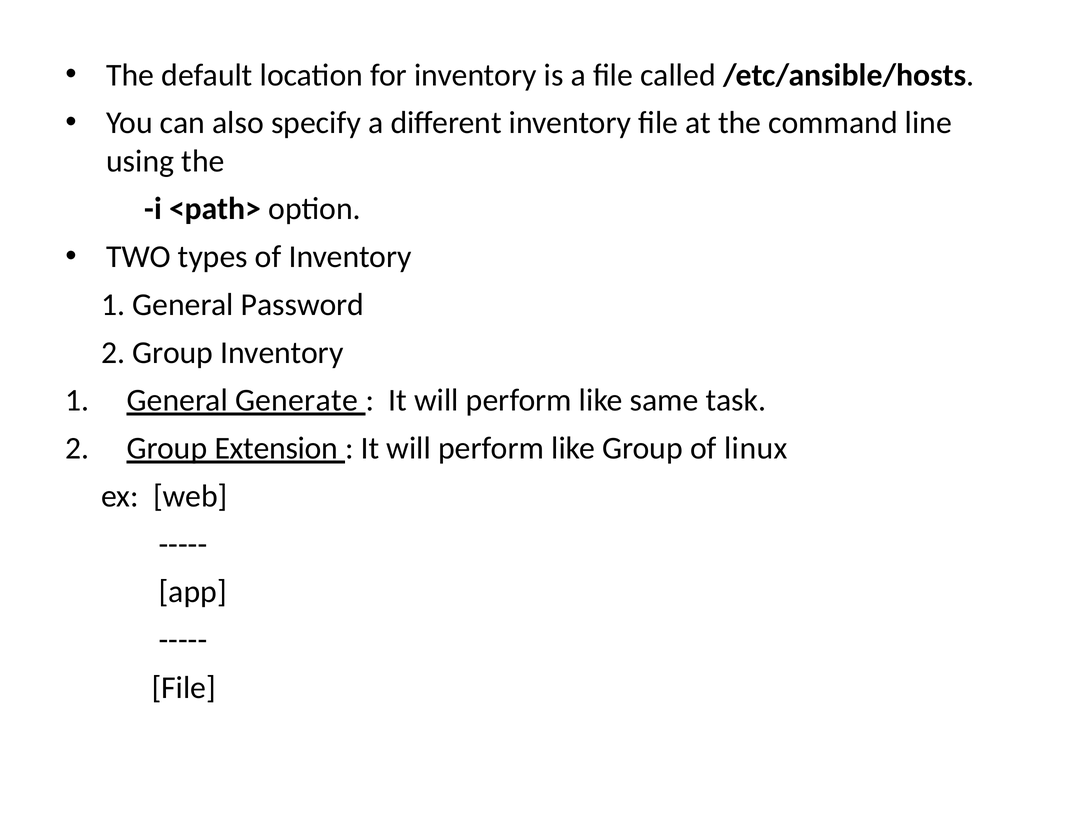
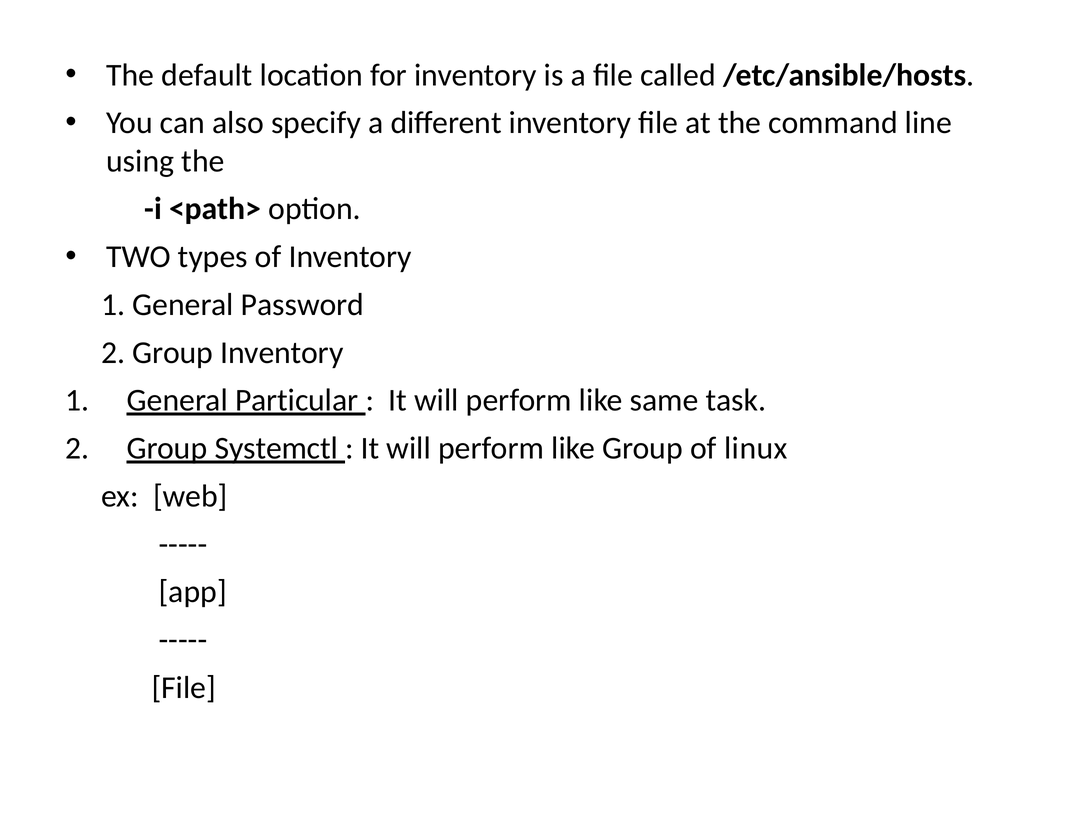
Generate: Generate -> Particular
Extension: Extension -> Systemctl
